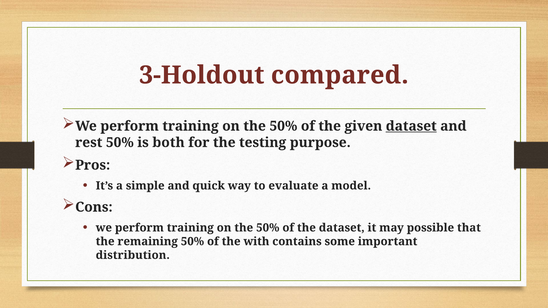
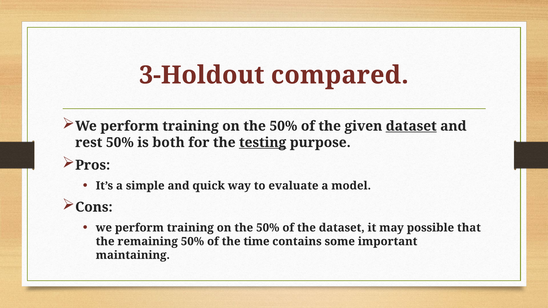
testing underline: none -> present
with: with -> time
distribution: distribution -> maintaining
